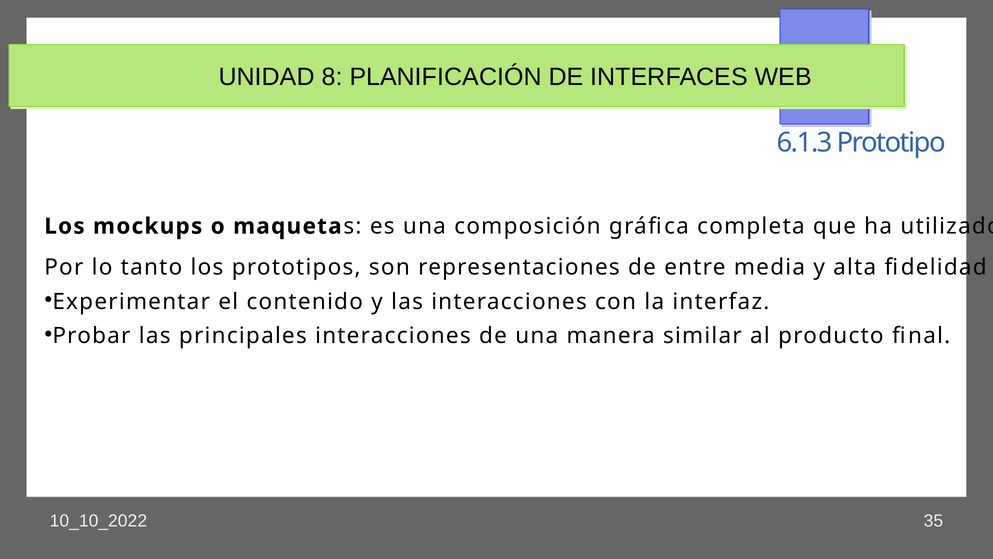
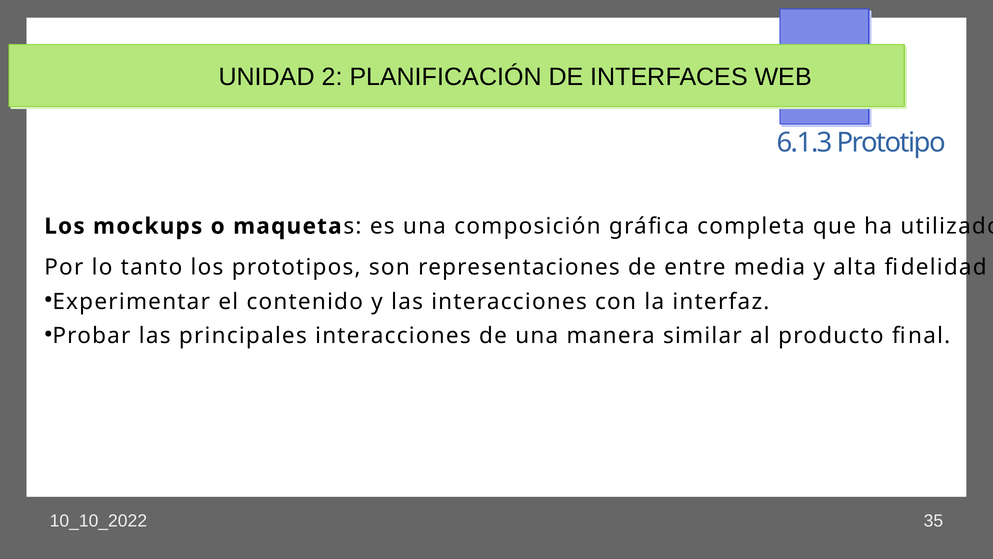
8: 8 -> 2
